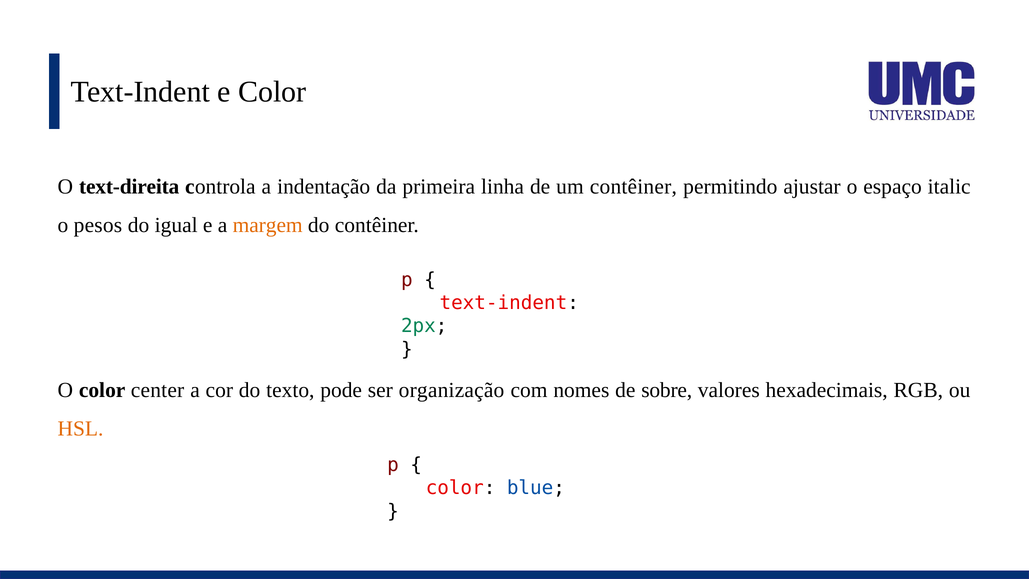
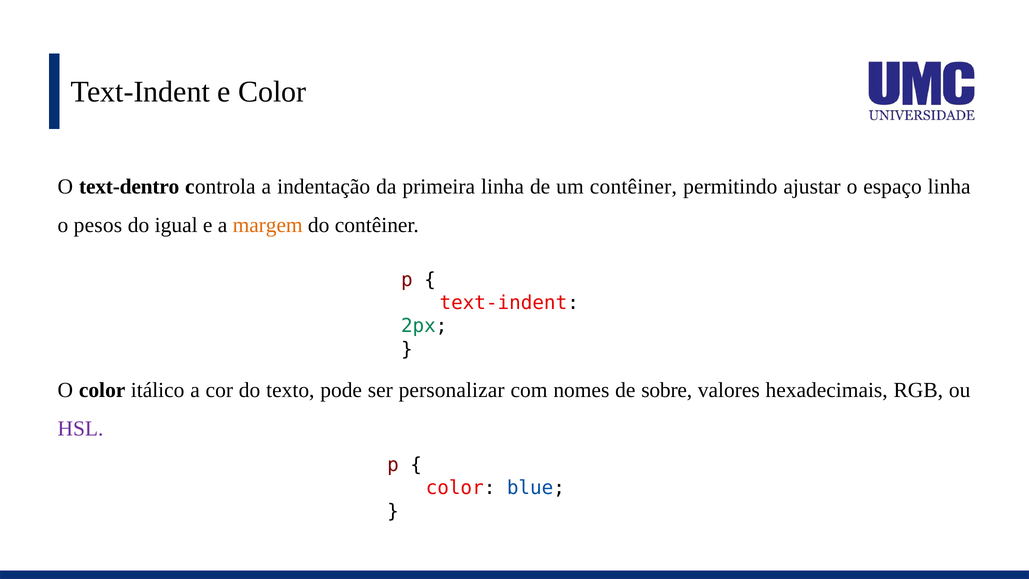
text-direita: text-direita -> text-dentro
espaço italic: italic -> linha
center: center -> itálico
organização: organização -> personalizar
HSL colour: orange -> purple
